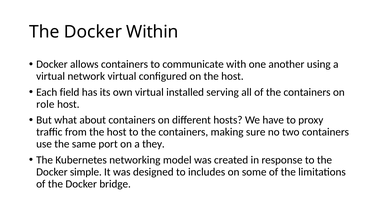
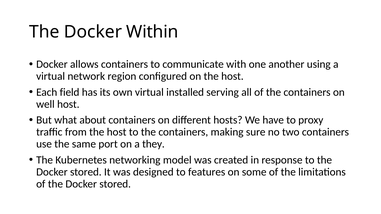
network virtual: virtual -> region
role: role -> well
simple at (86, 172): simple -> stored
includes: includes -> features
of the Docker bridge: bridge -> stored
